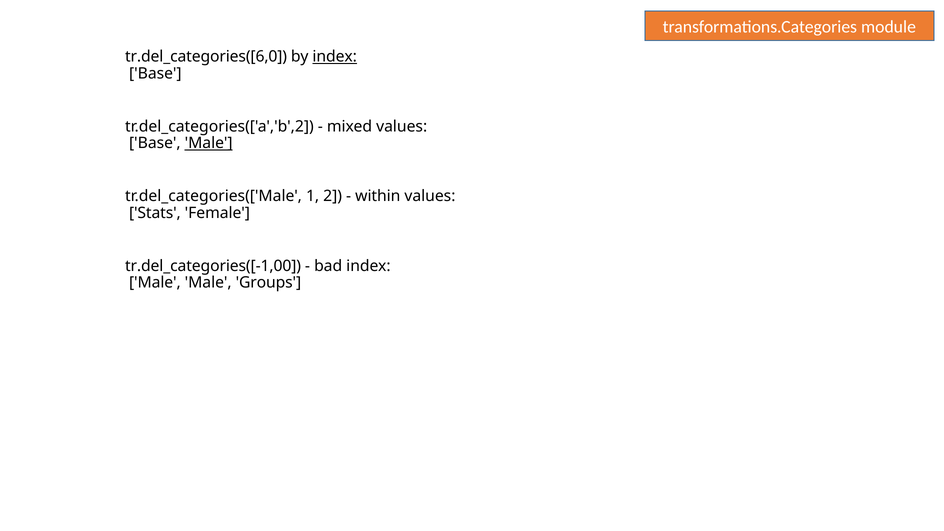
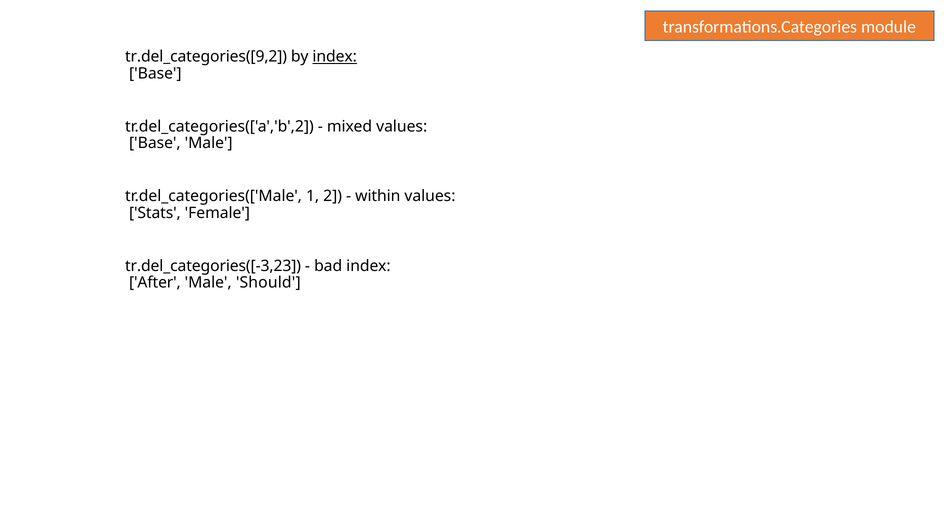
tr.del_categories([6,0: tr.del_categories([6,0 -> tr.del_categories([9,2
Male at (209, 143) underline: present -> none
tr.del_categories([-1,00: tr.del_categories([-1,00 -> tr.del_categories([-3,23
Male at (155, 283): Male -> After
Groups: Groups -> Should
